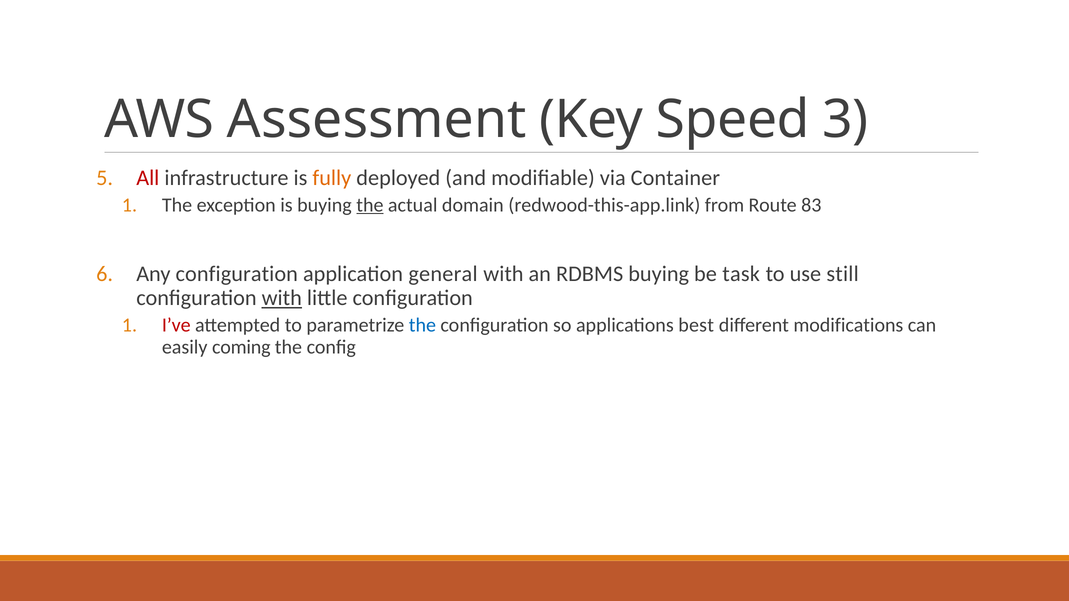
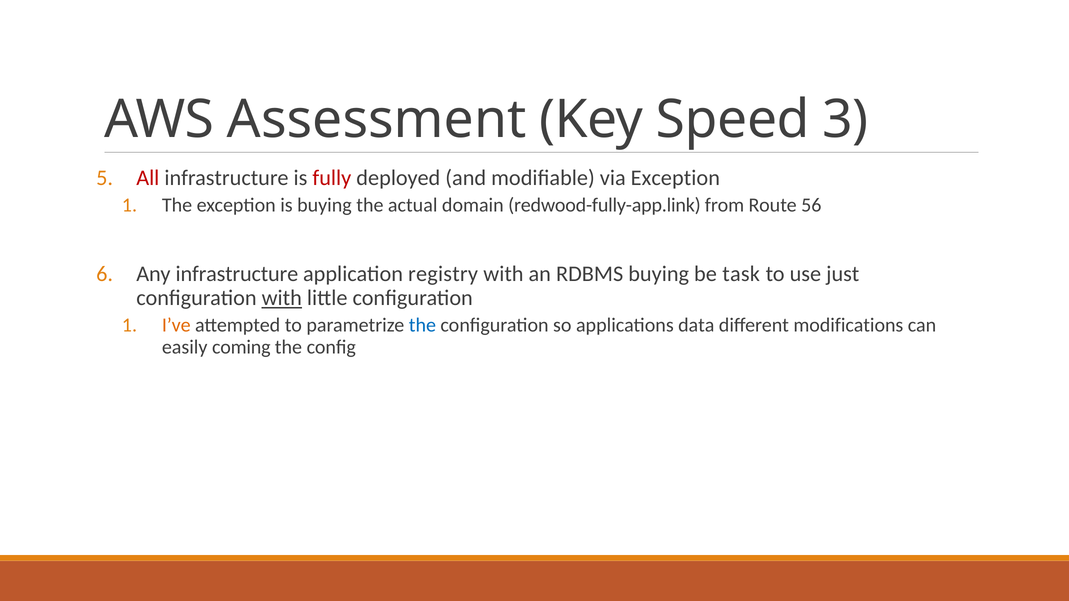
fully colour: orange -> red
via Container: Container -> Exception
the at (370, 205) underline: present -> none
redwood-this-app.link: redwood-this-app.link -> redwood-fully-app.link
83: 83 -> 56
Any configuration: configuration -> infrastructure
general: general -> registry
still: still -> just
I’ve colour: red -> orange
best: best -> data
